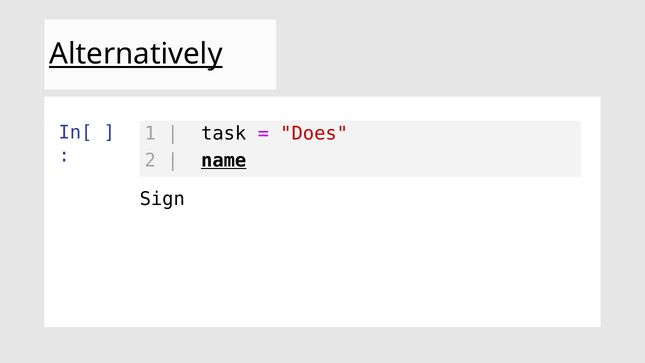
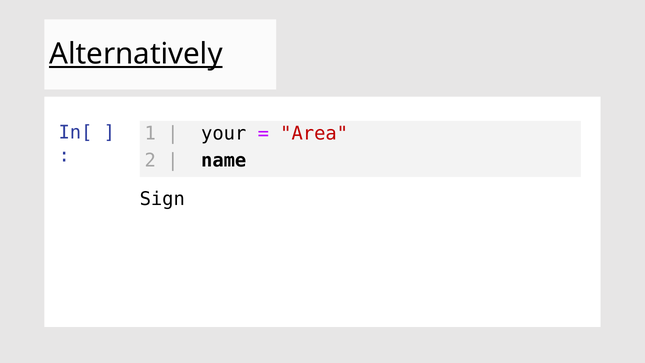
task: task -> your
Does: Does -> Area
name underline: present -> none
